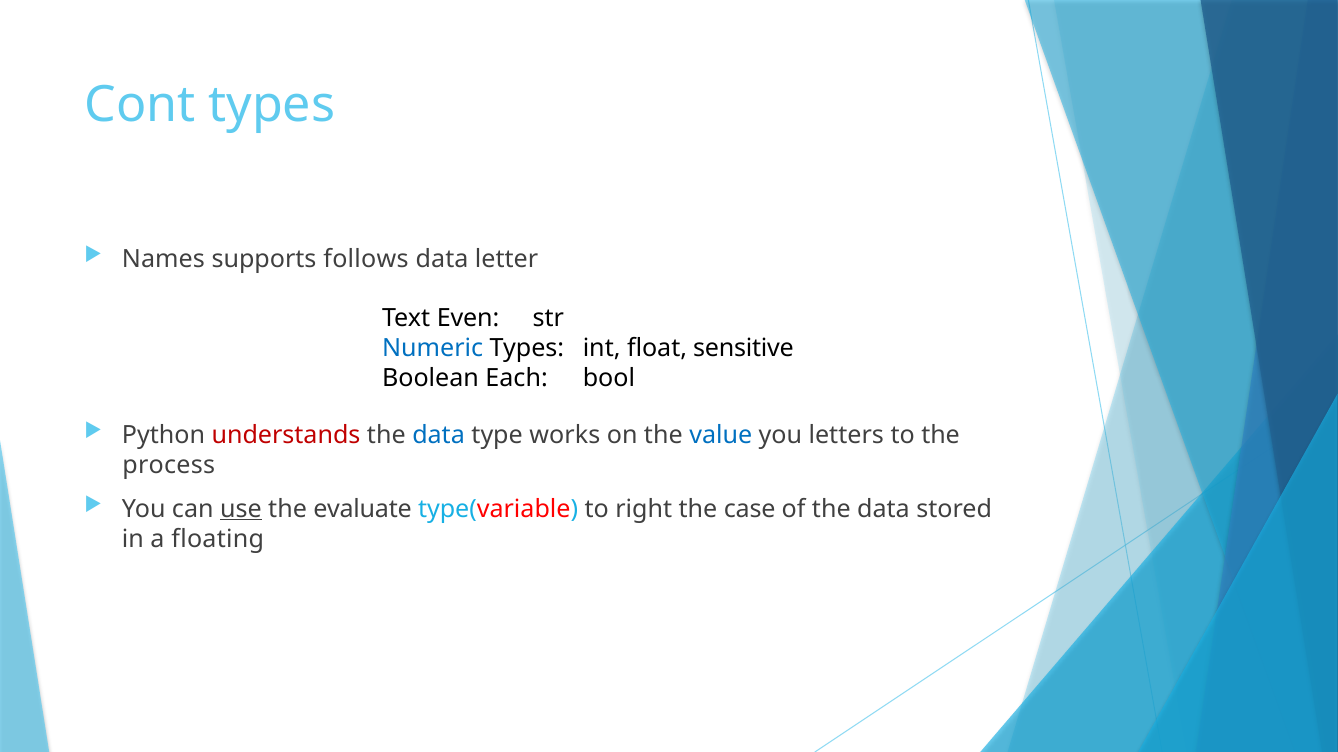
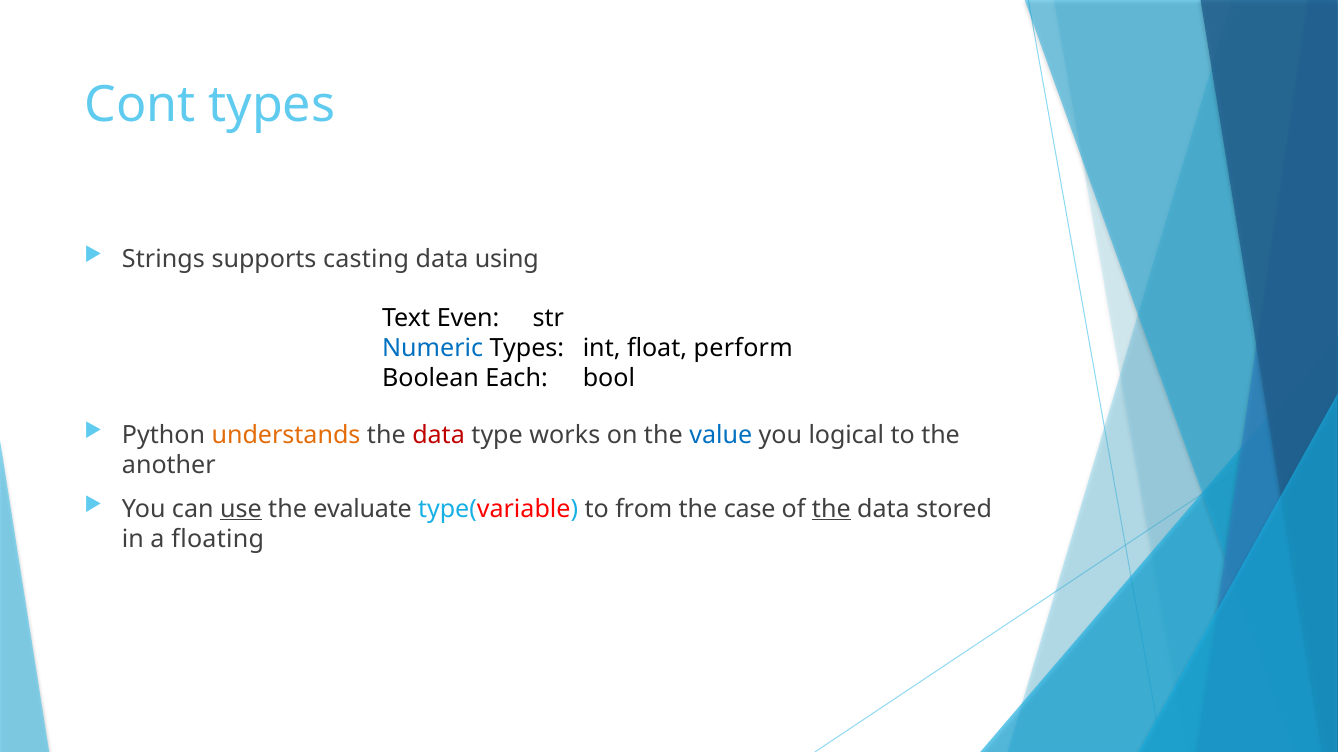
Names: Names -> Strings
follows: follows -> casting
letter: letter -> using
sensitive: sensitive -> perform
understands colour: red -> orange
data at (439, 435) colour: blue -> red
letters: letters -> logical
process: process -> another
right: right -> from
the at (831, 509) underline: none -> present
